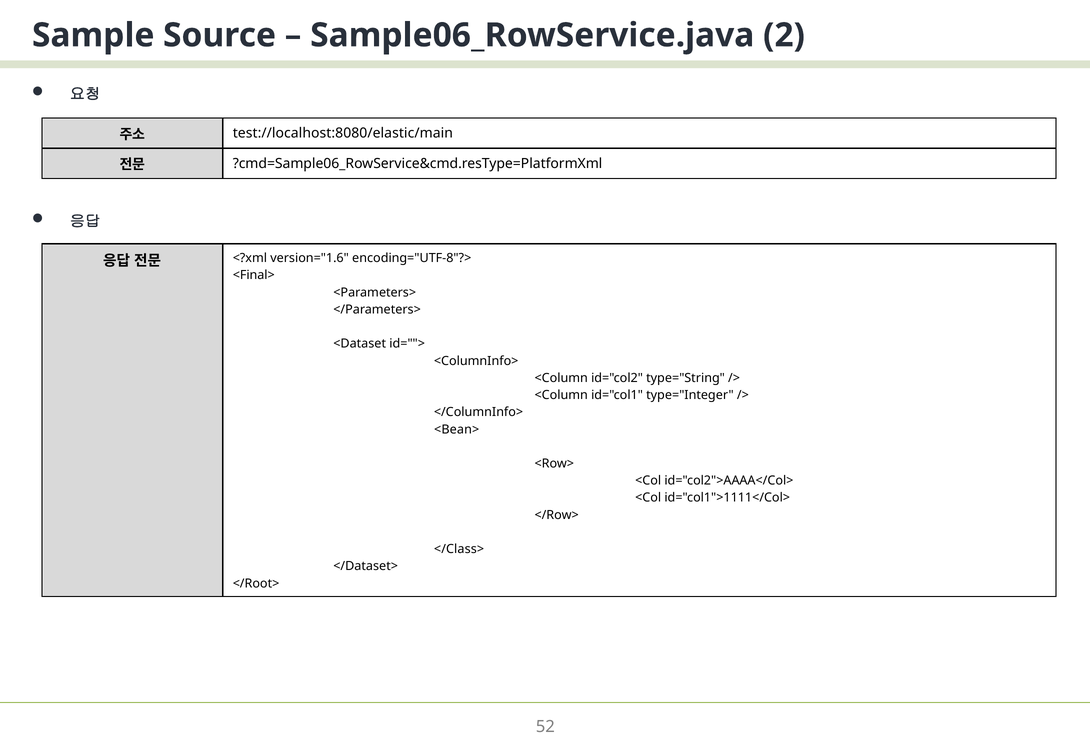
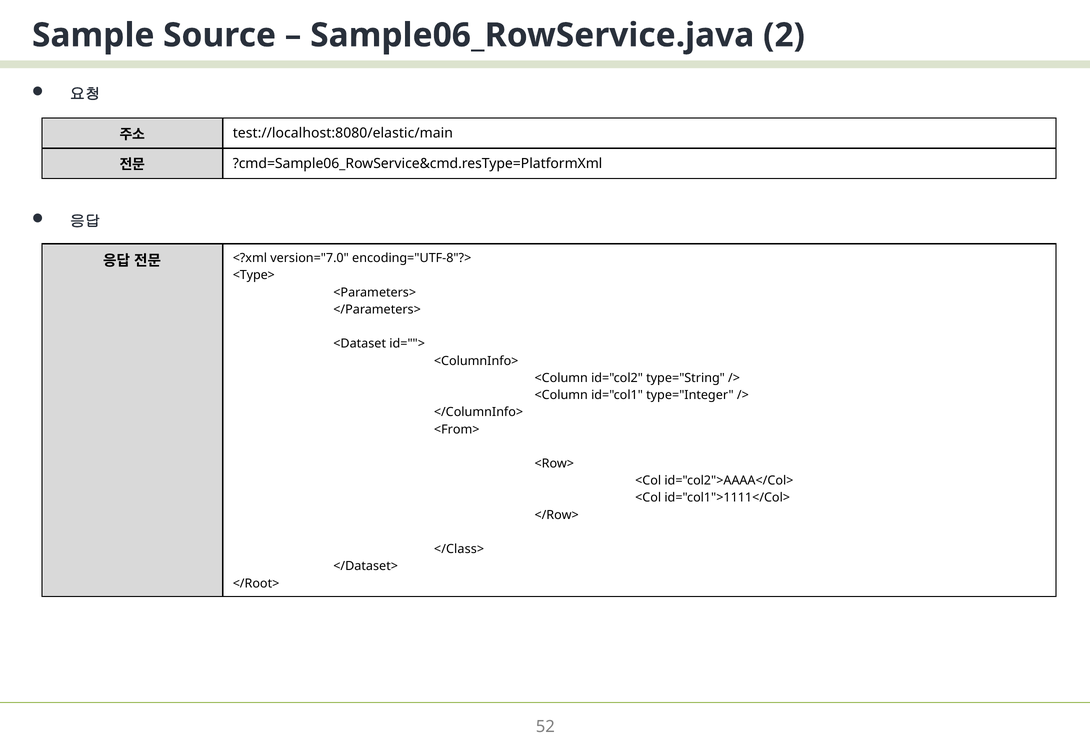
version="1.6: version="1.6 -> version="7.0
<Final>: <Final> -> <Type>
<Bean>: <Bean> -> <From>
